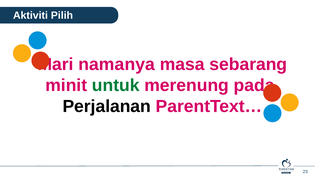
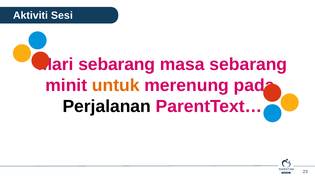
Pilih: Pilih -> Sesi
namanya at (117, 64): namanya -> sebarang
untuk colour: green -> orange
